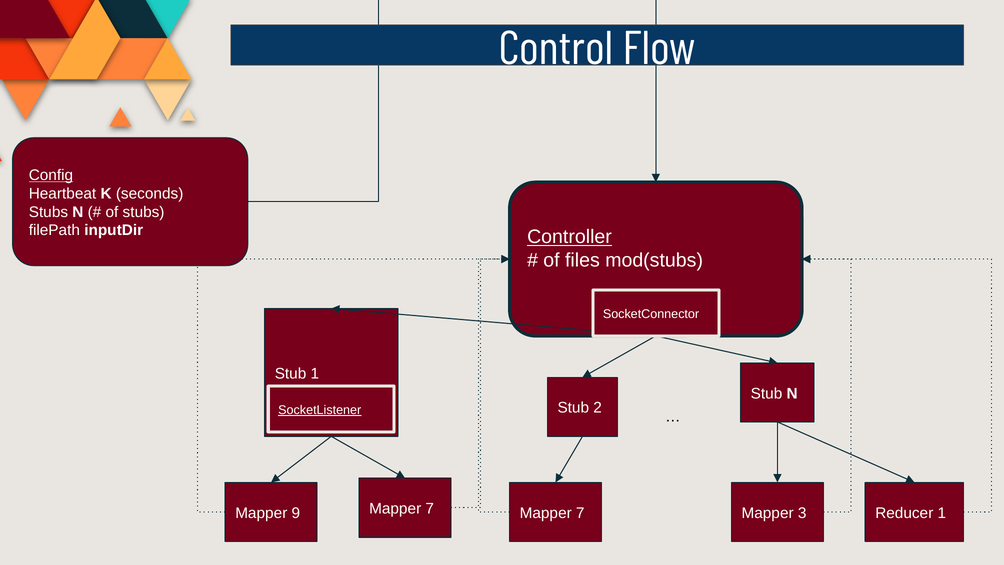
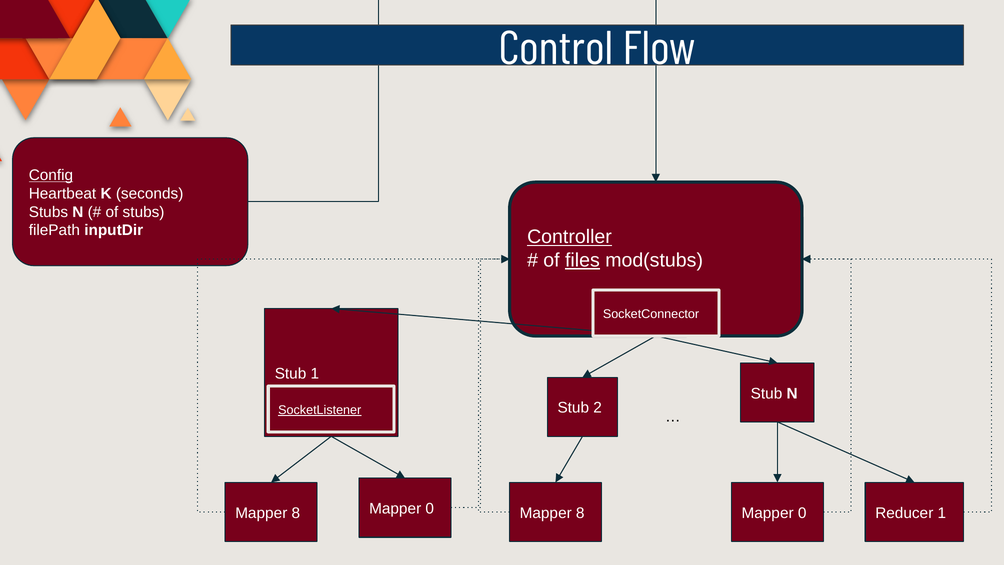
files underline: none -> present
9 at (296, 513): 9 -> 8
7 at (430, 509): 7 -> 0
7 at (580, 513): 7 -> 8
3 at (802, 513): 3 -> 0
